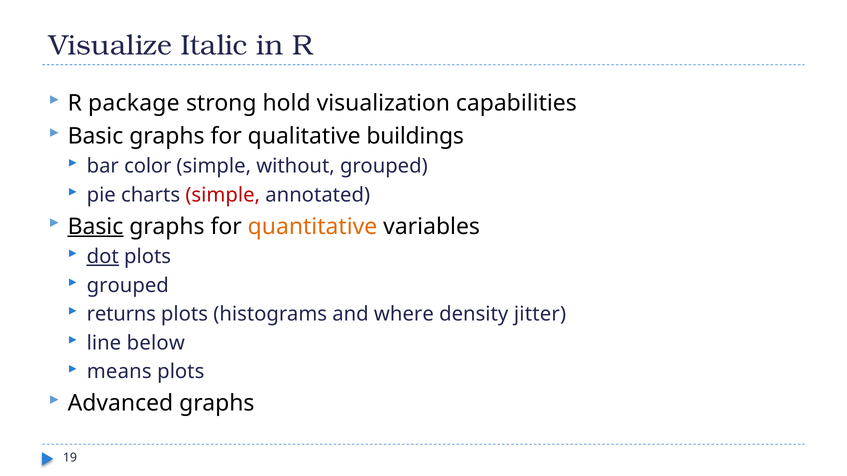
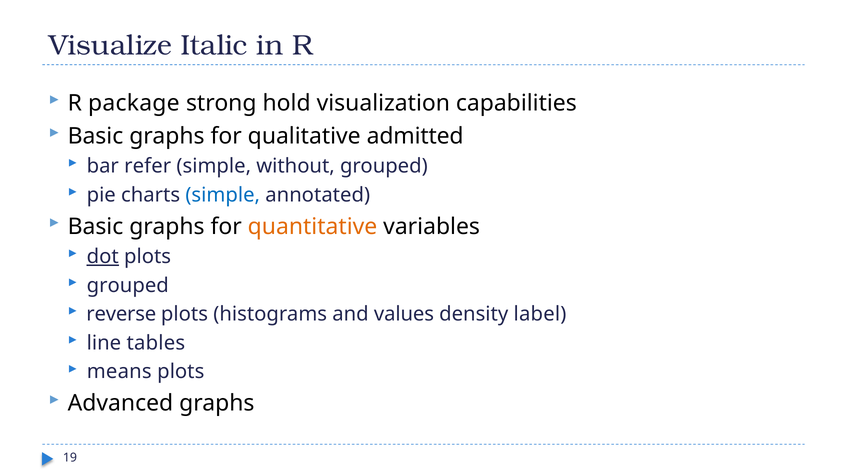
buildings: buildings -> admitted
color: color -> refer
simple at (223, 195) colour: red -> blue
Basic at (95, 227) underline: present -> none
returns: returns -> reverse
where: where -> values
jitter: jitter -> label
below: below -> tables
